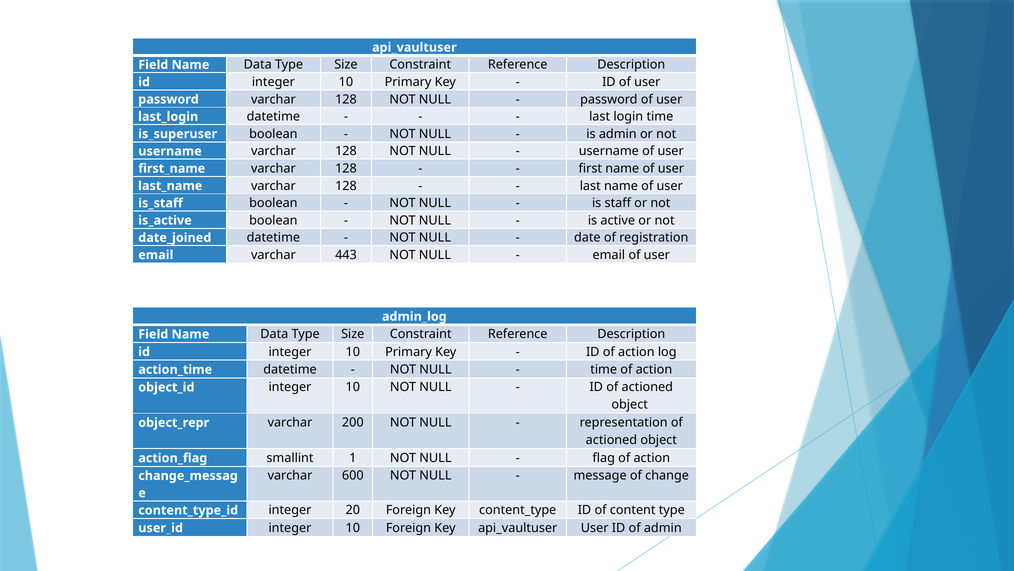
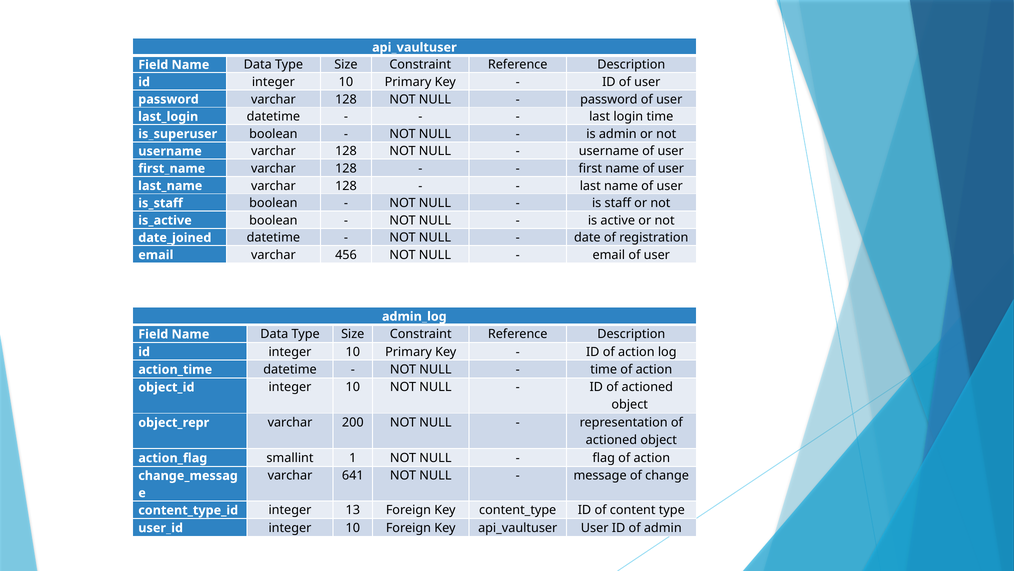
443: 443 -> 456
600: 600 -> 641
20: 20 -> 13
